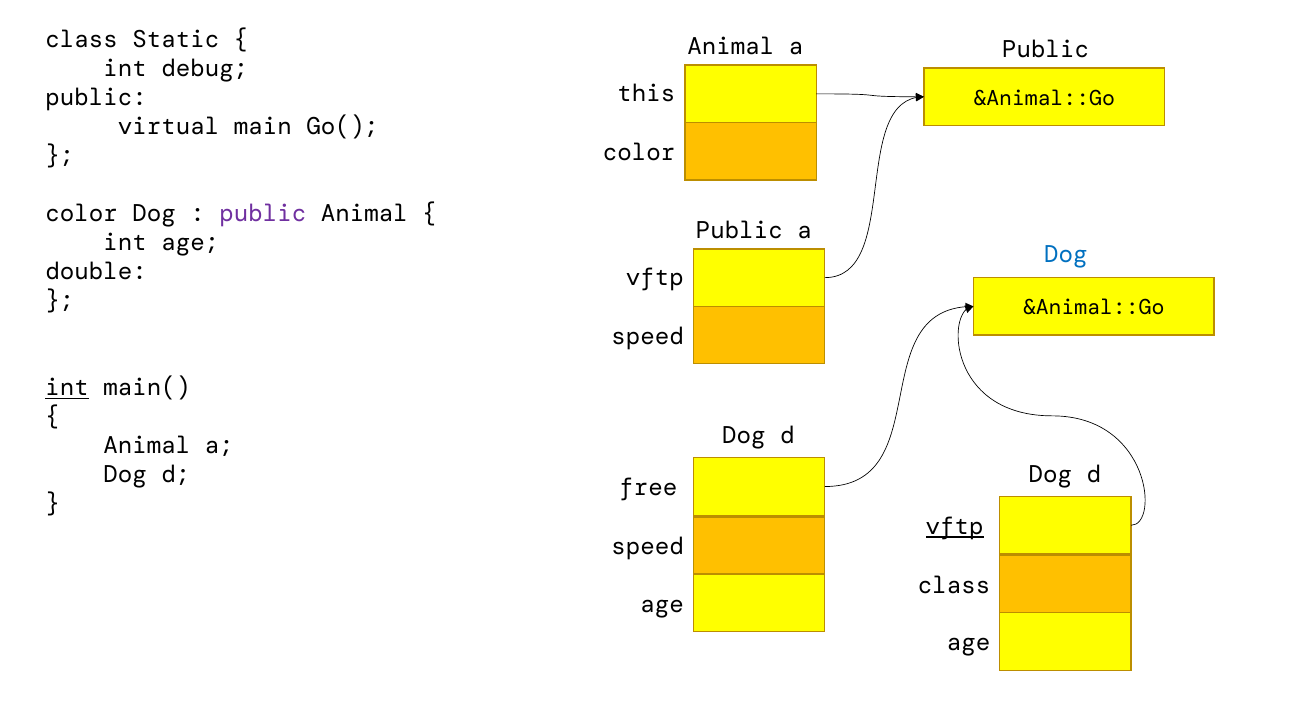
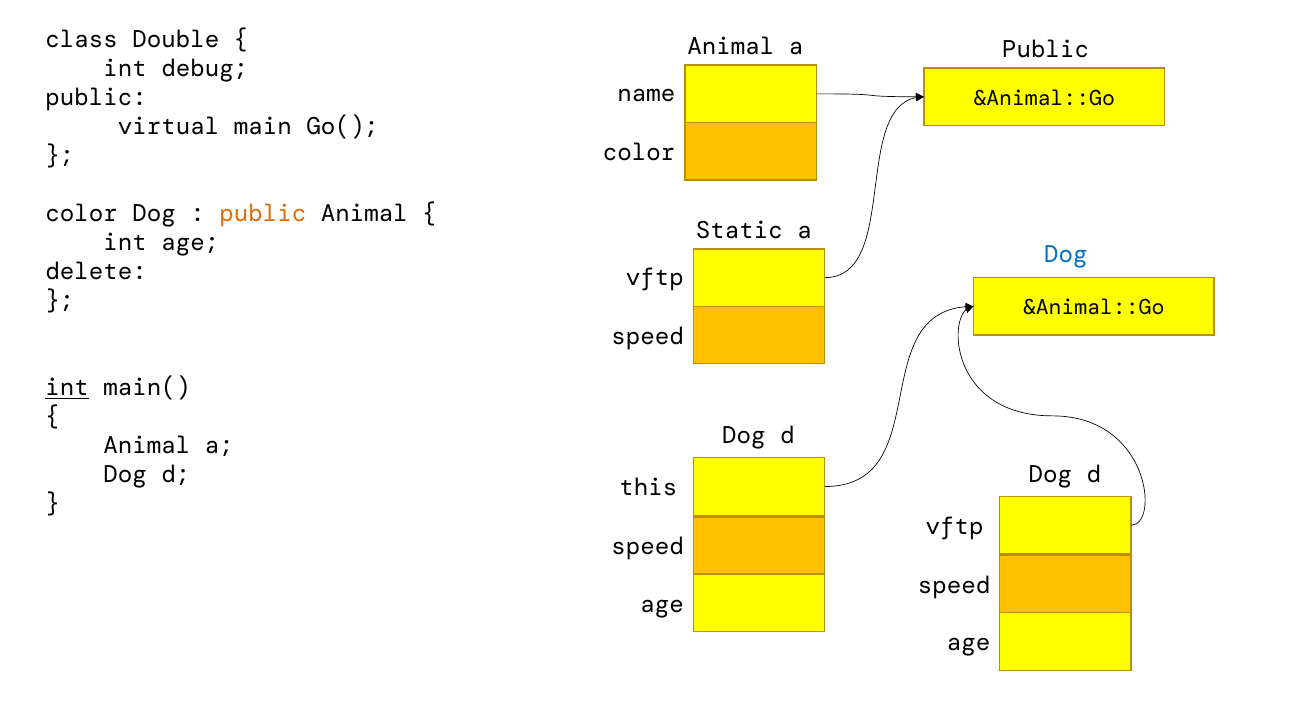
Static: Static -> Double
this: this -> name
public at (263, 214) colour: purple -> orange
Public at (739, 230): Public -> Static
double: double -> delete
free: free -> this
vftp at (955, 527) underline: present -> none
class at (954, 586): class -> speed
